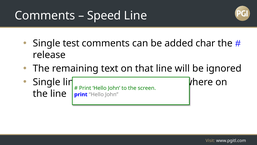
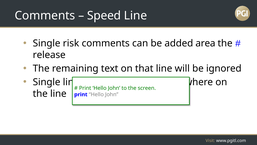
test: test -> risk
char: char -> area
